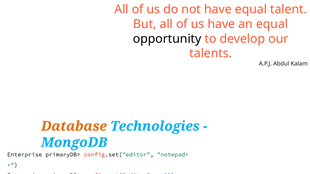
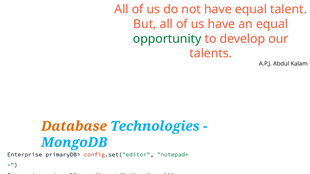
opportunity colour: black -> green
